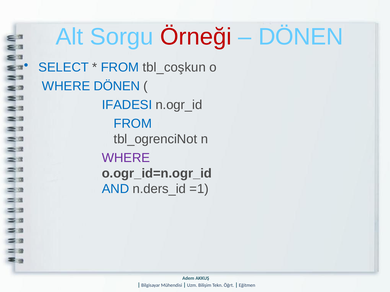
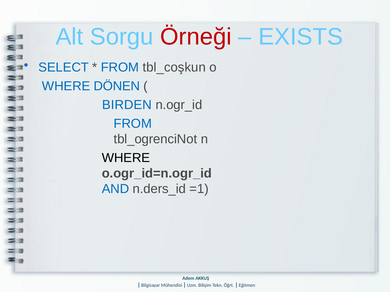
DÖNEN at (301, 37): DÖNEN -> EXISTS
IFADESI: IFADESI -> BIRDEN
WHERE at (126, 158) colour: purple -> black
